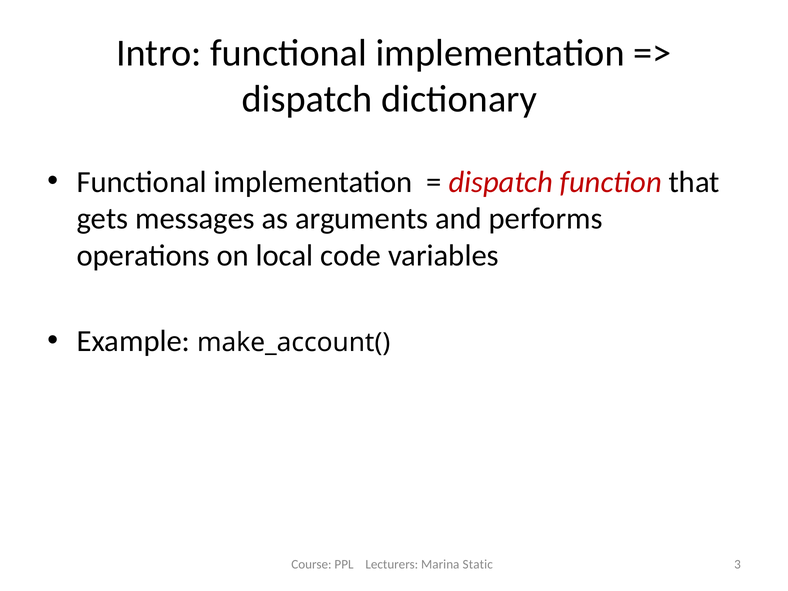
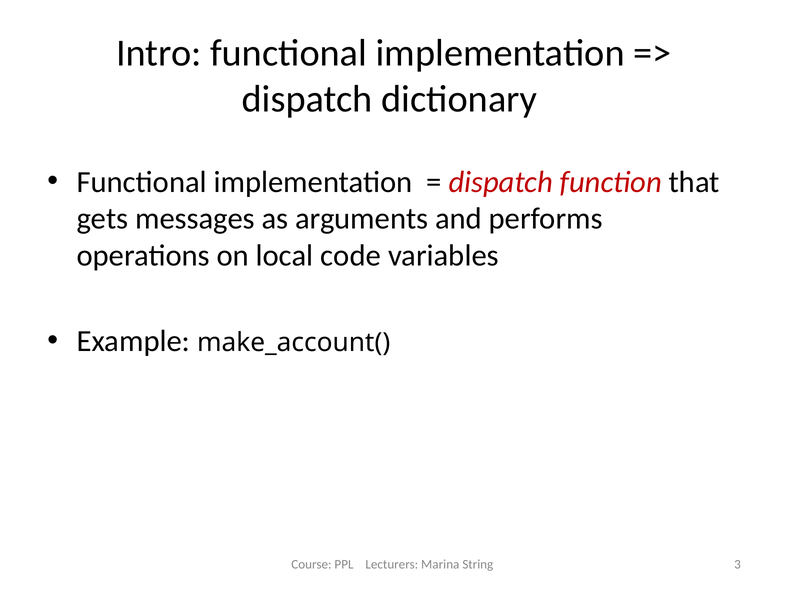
Static: Static -> String
